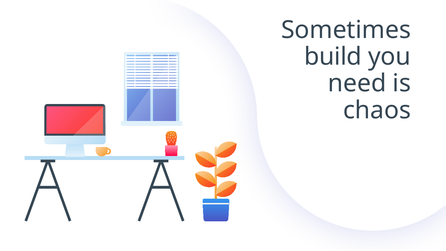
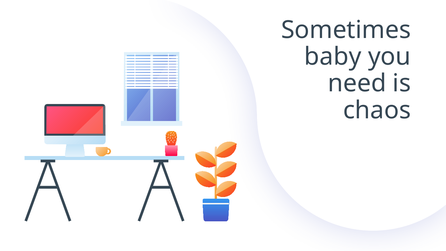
build: build -> baby
